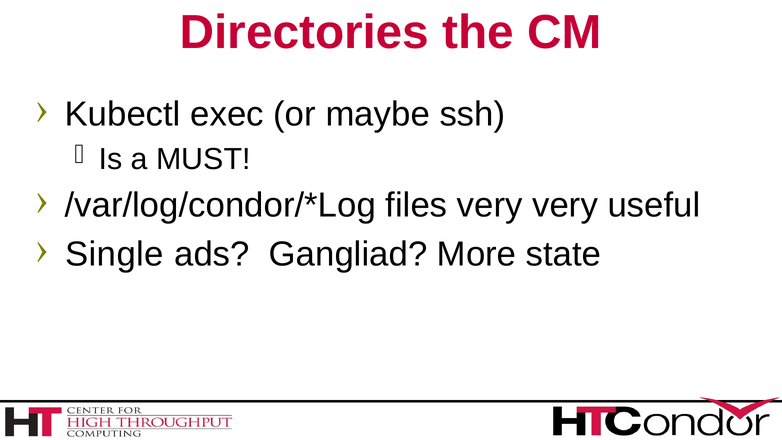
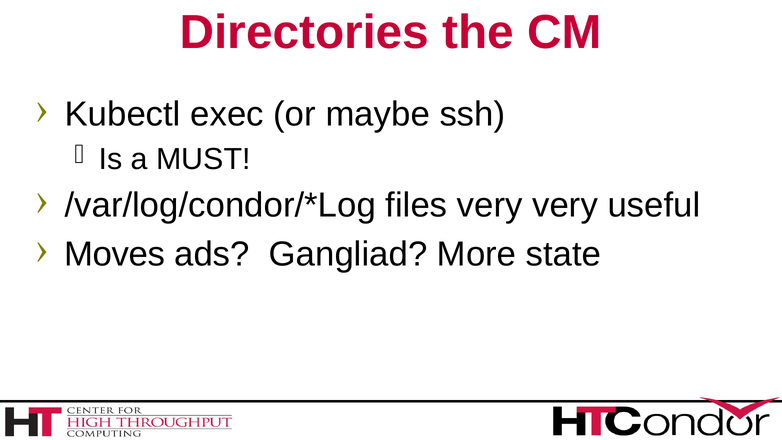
Single: Single -> Moves
